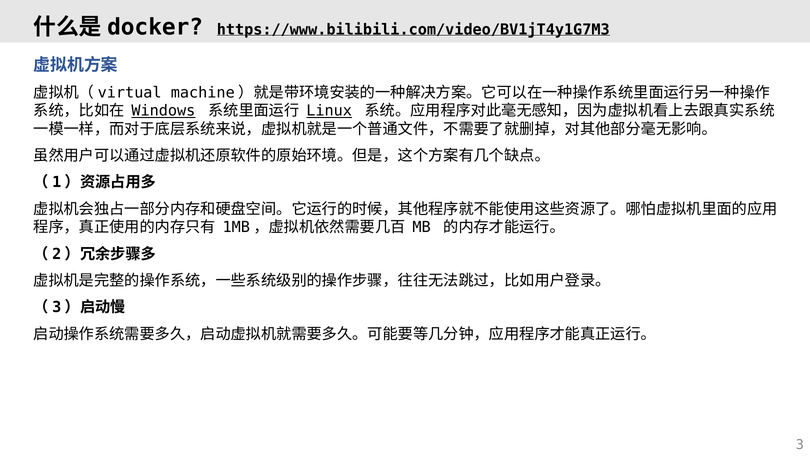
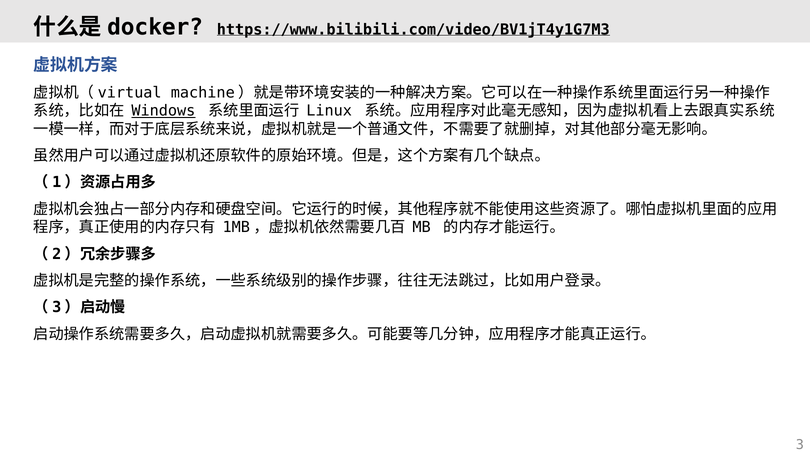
Linux underline: present -> none
